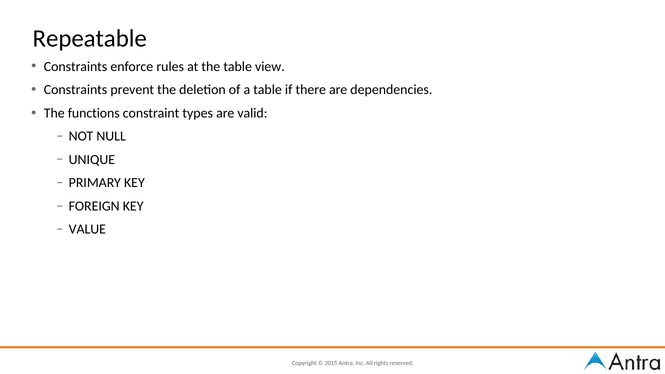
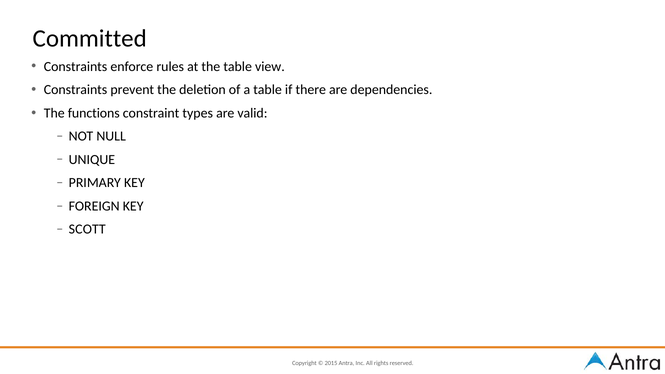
Repeatable: Repeatable -> Committed
VALUE: VALUE -> SCOTT
